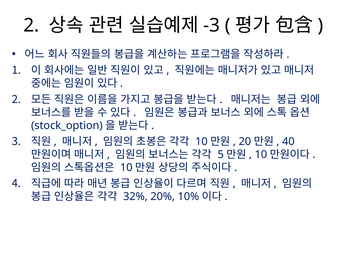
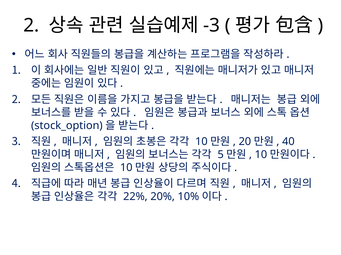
32%: 32% -> 22%
